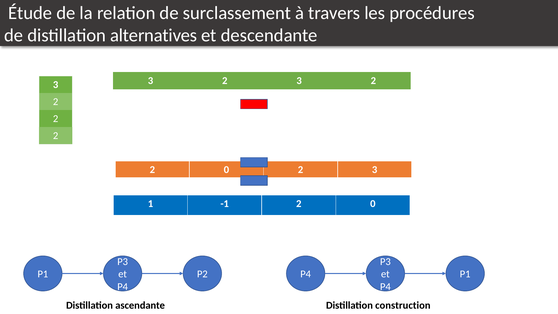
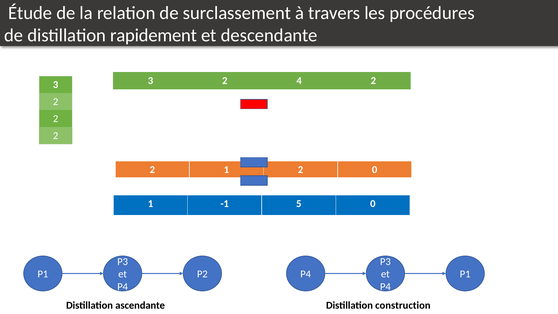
alternatives: alternatives -> rapidement
3 2 3: 3 -> 4
0 at (226, 170): 0 -> 1
3 at (375, 170): 3 -> 0
-1 2: 2 -> 5
